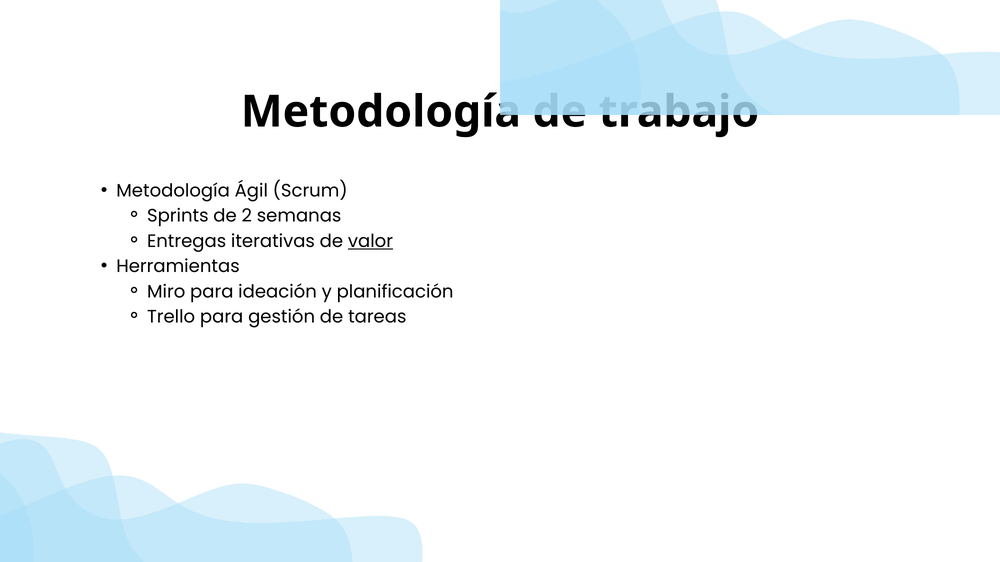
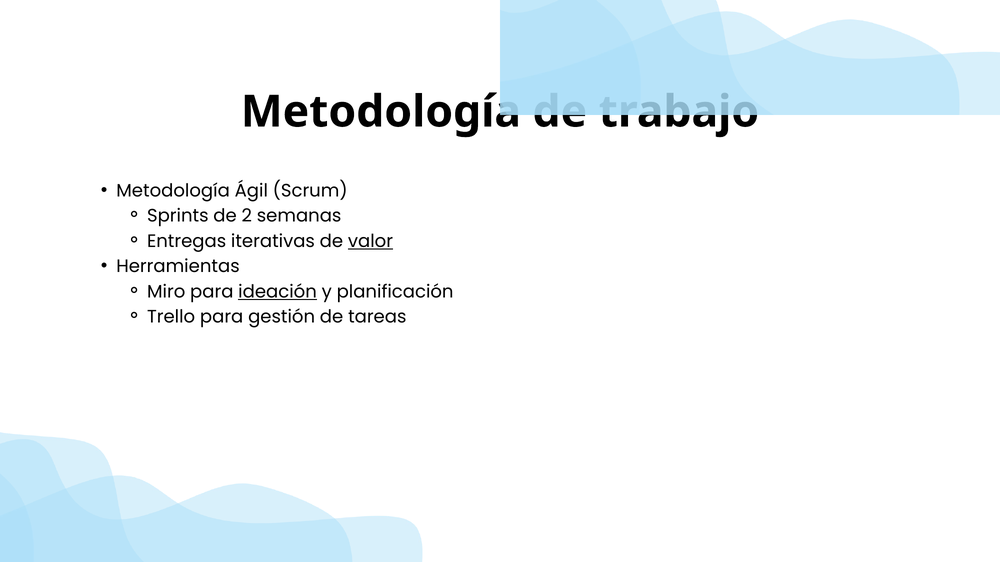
ideación underline: none -> present
